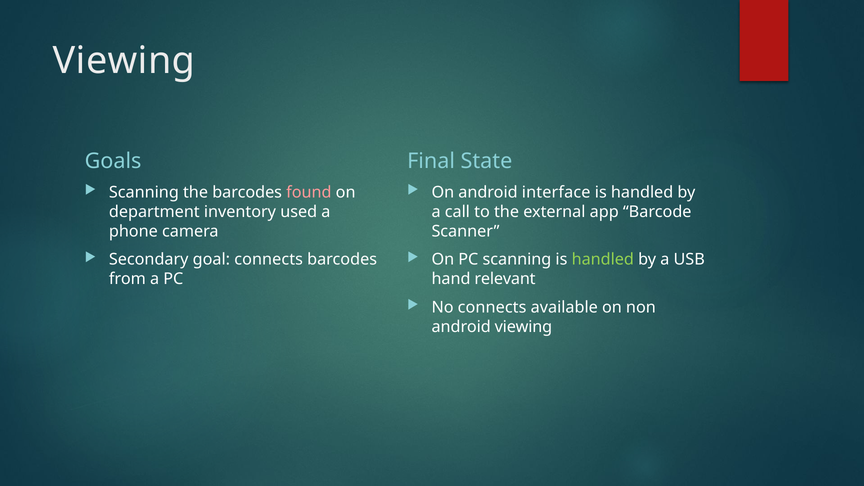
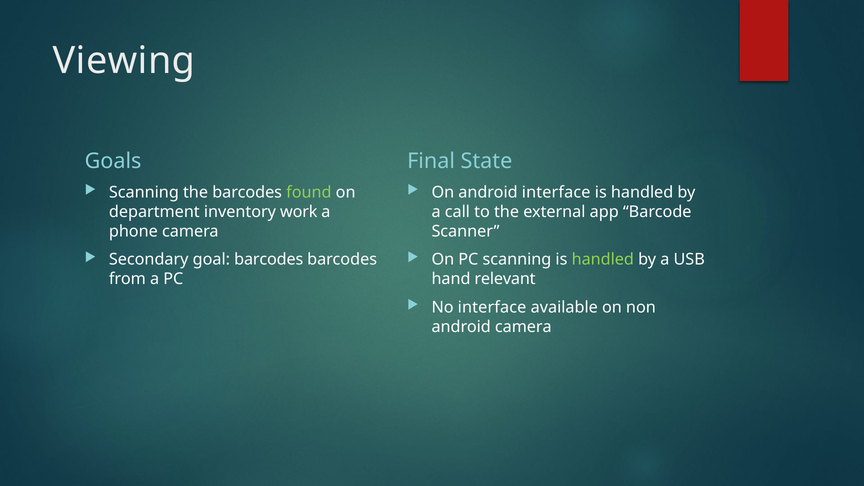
found colour: pink -> light green
used: used -> work
goal connects: connects -> barcodes
No connects: connects -> interface
android viewing: viewing -> camera
